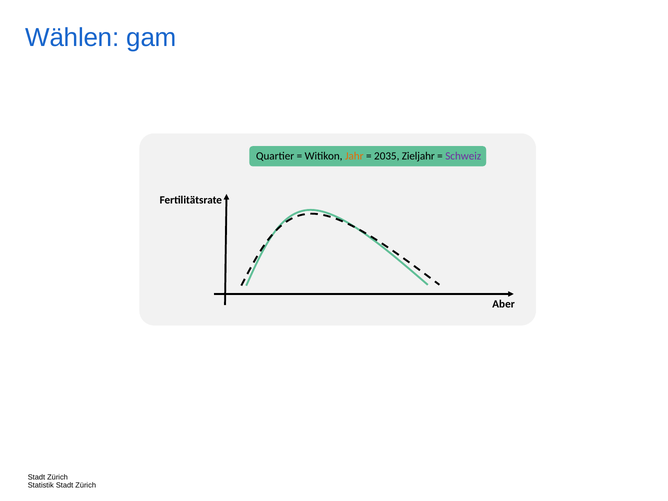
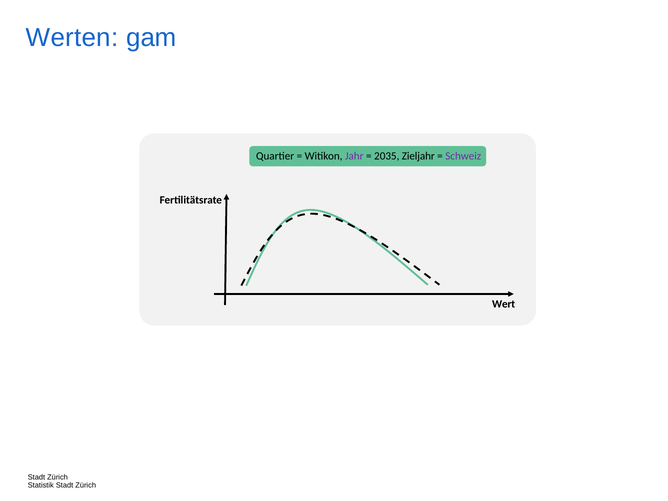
Wählen: Wählen -> Werten
Jahr colour: orange -> purple
Aber: Aber -> Wert
